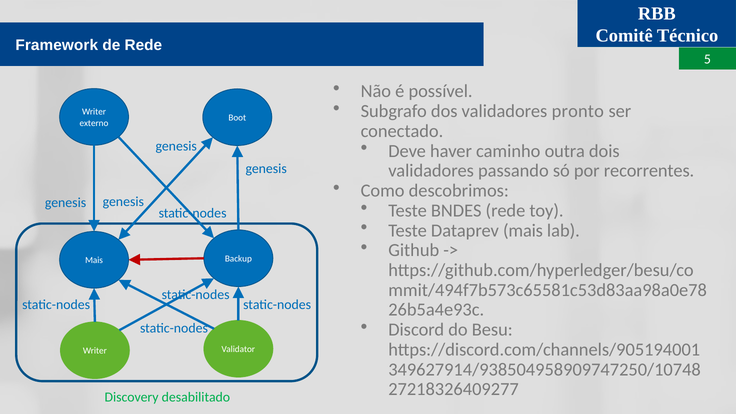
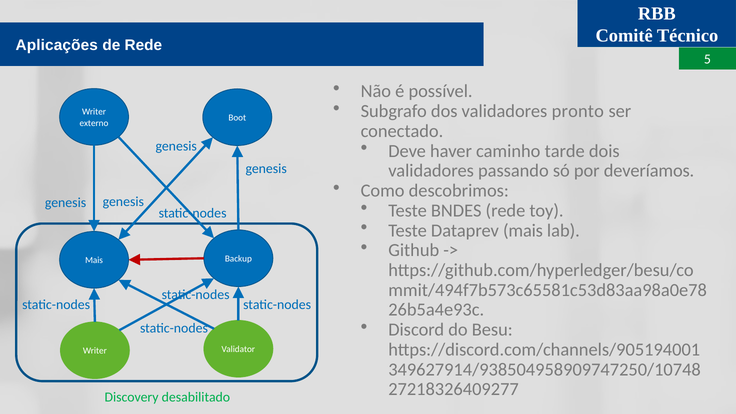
Framework: Framework -> Aplicações
outra: outra -> tarde
recorrentes: recorrentes -> deveríamos
